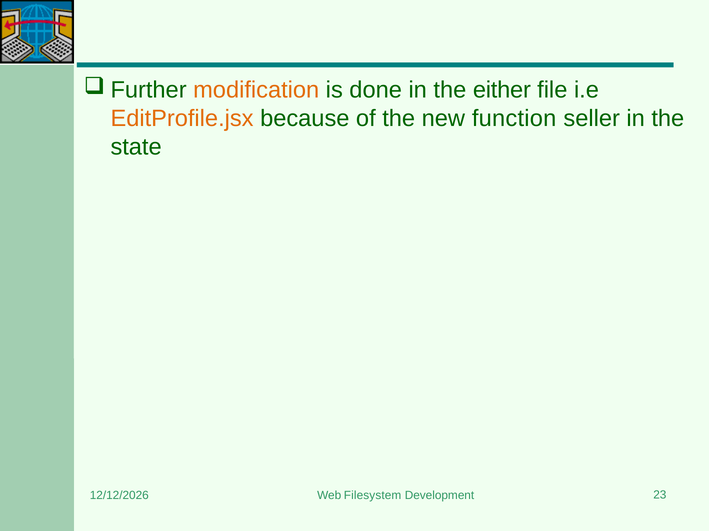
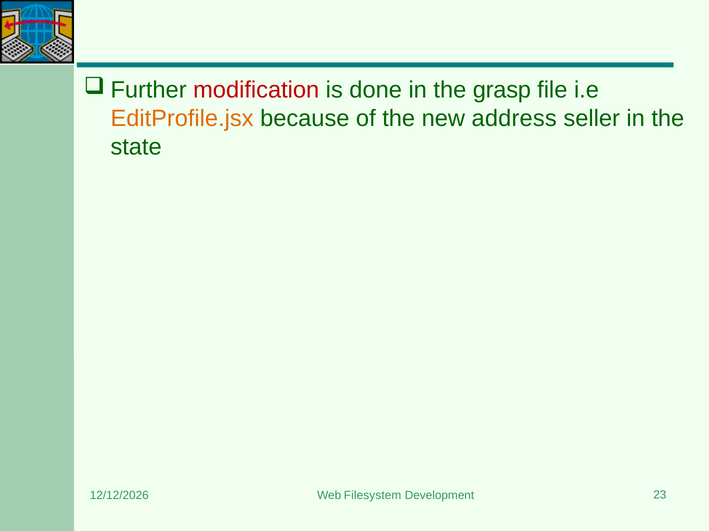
modification colour: orange -> red
either: either -> grasp
function: function -> address
